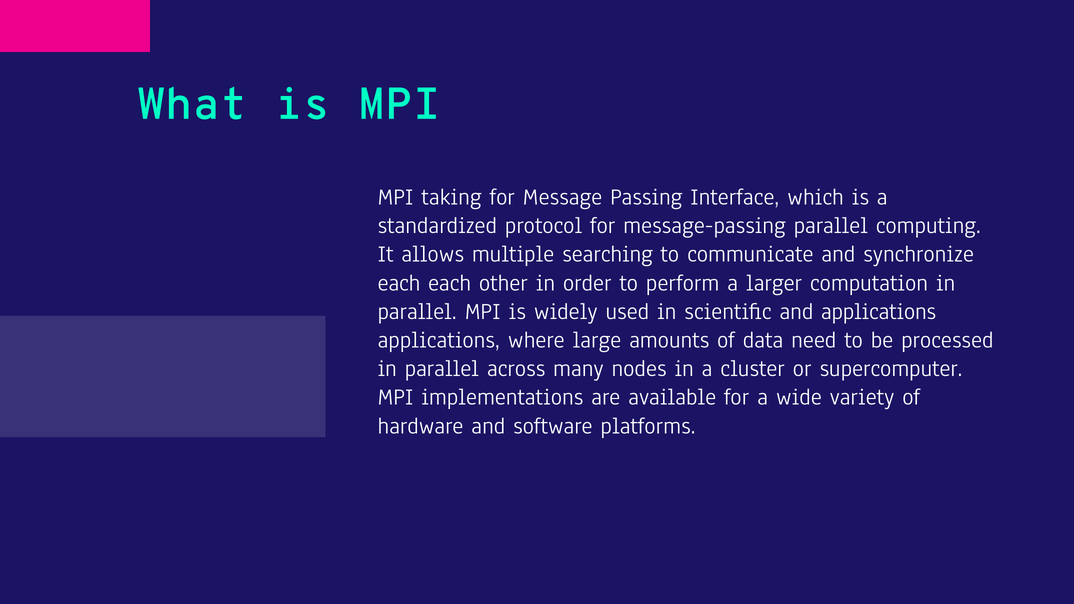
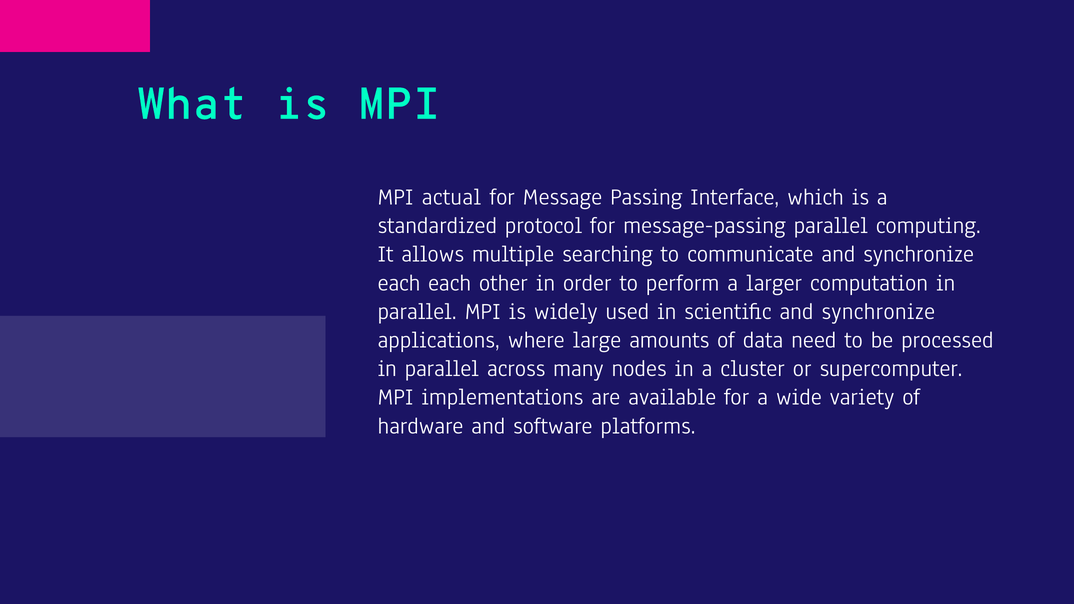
taking: taking -> actual
scientific and applications: applications -> synchronize
